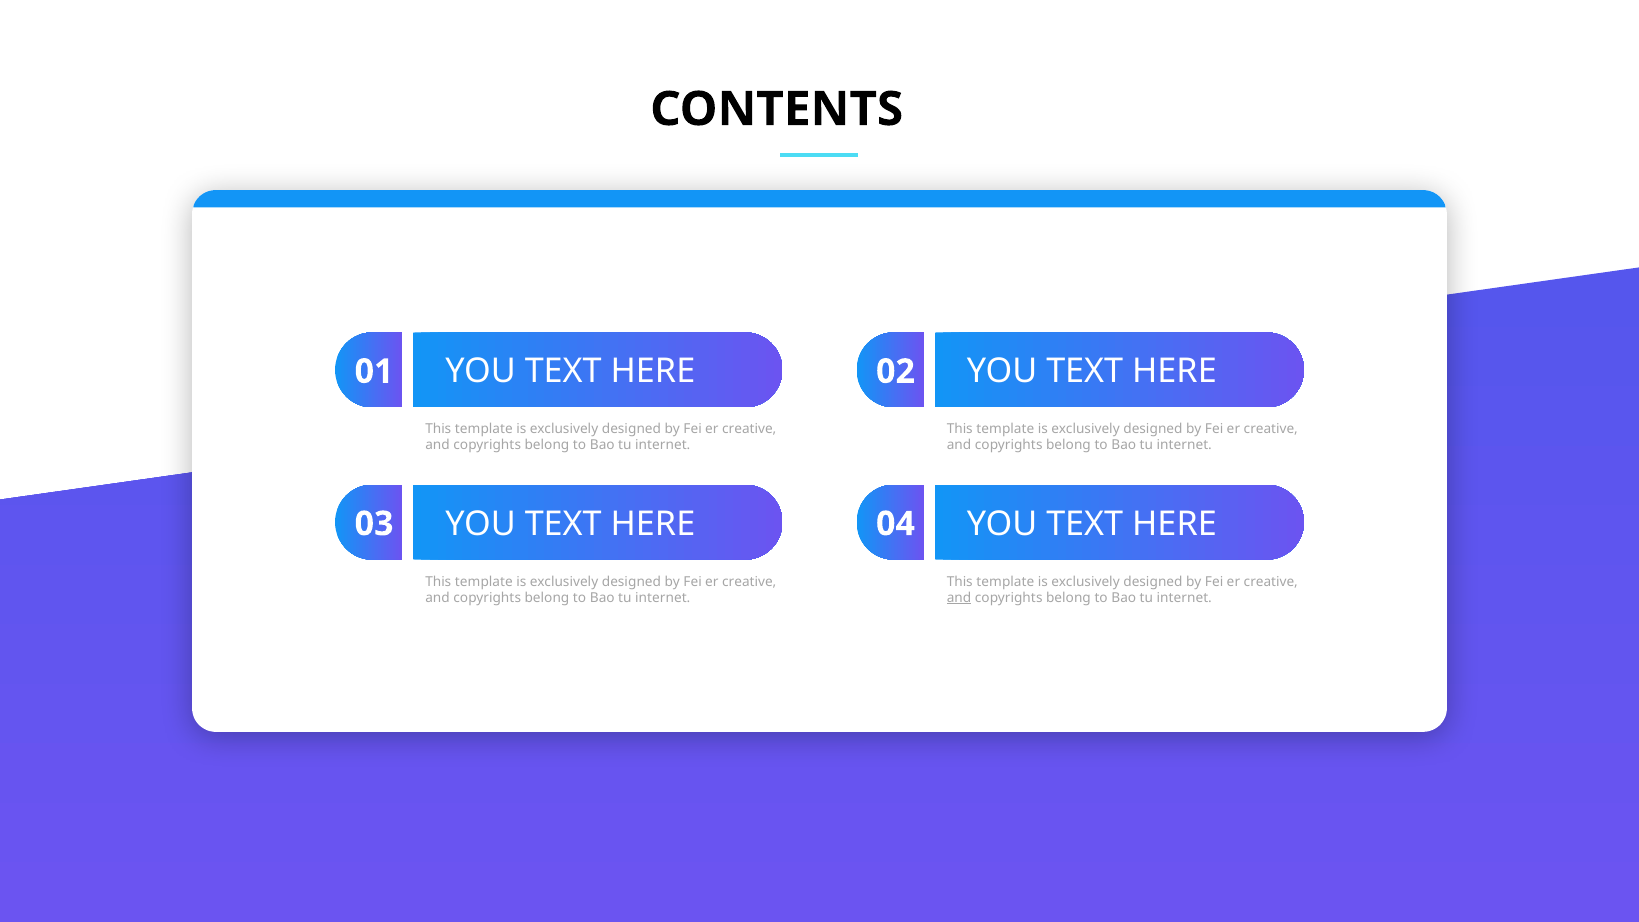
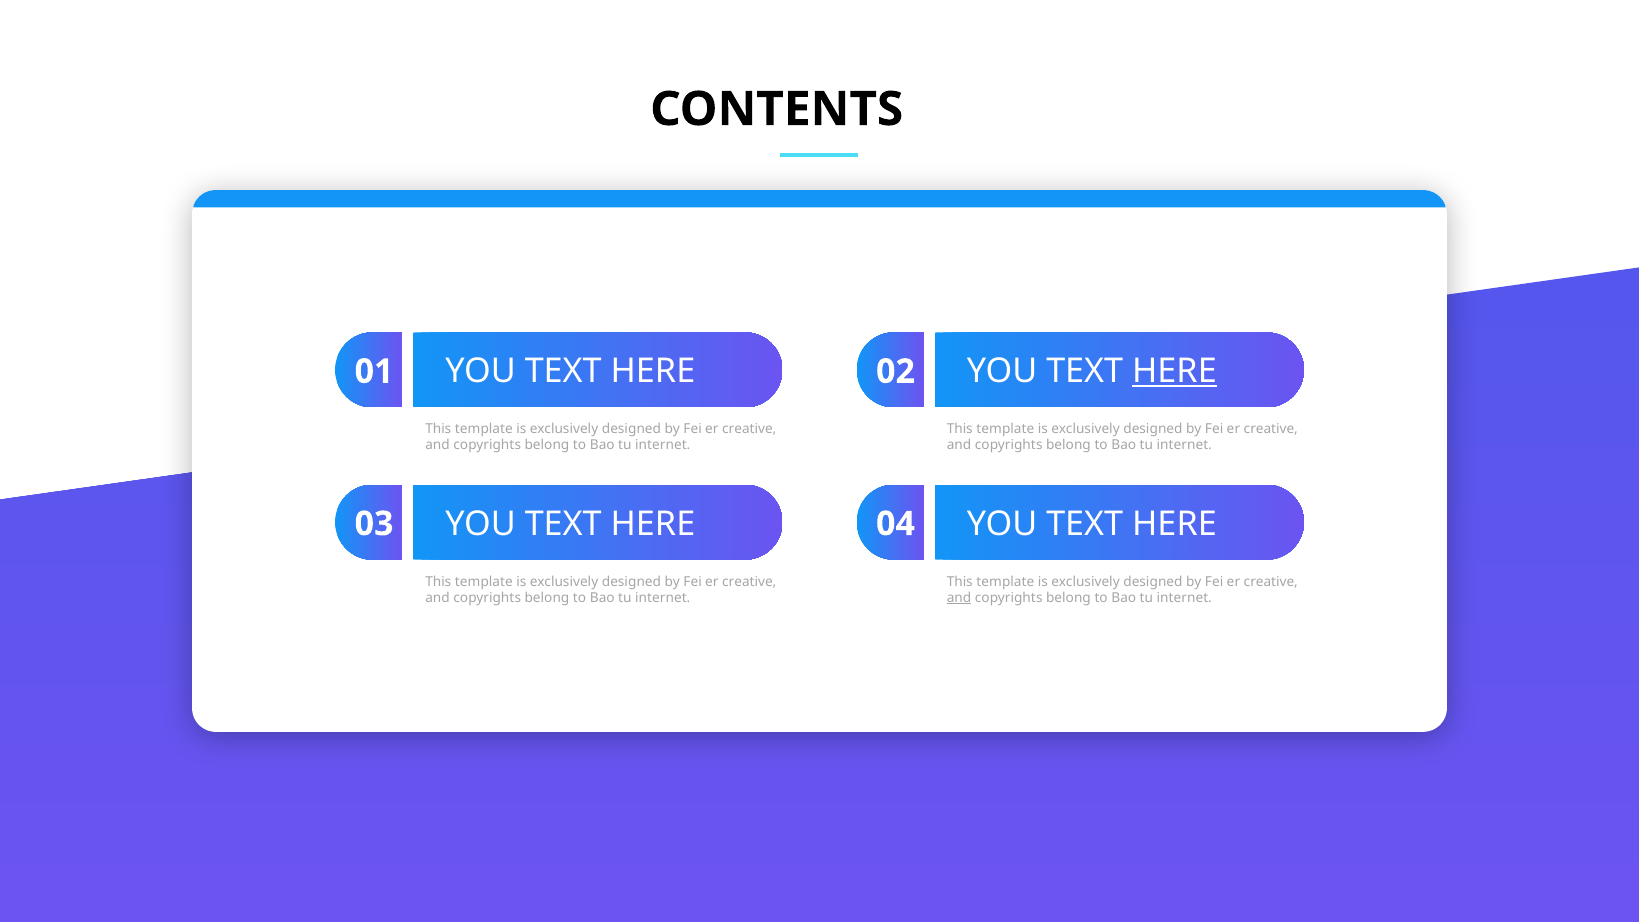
HERE at (1174, 372) underline: none -> present
